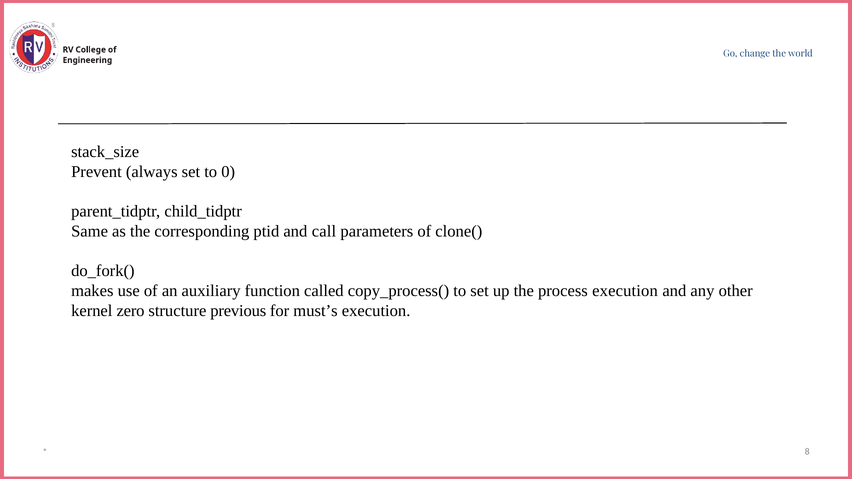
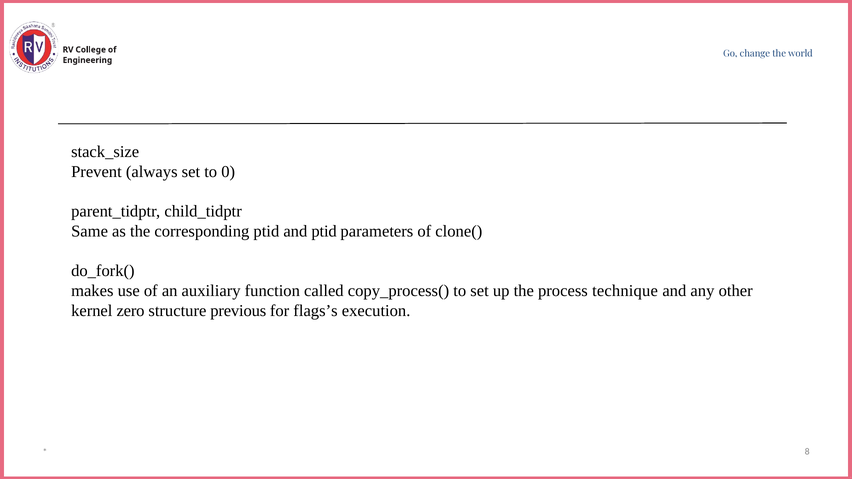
and call: call -> ptid
process execution: execution -> technique
must’s: must’s -> flags’s
